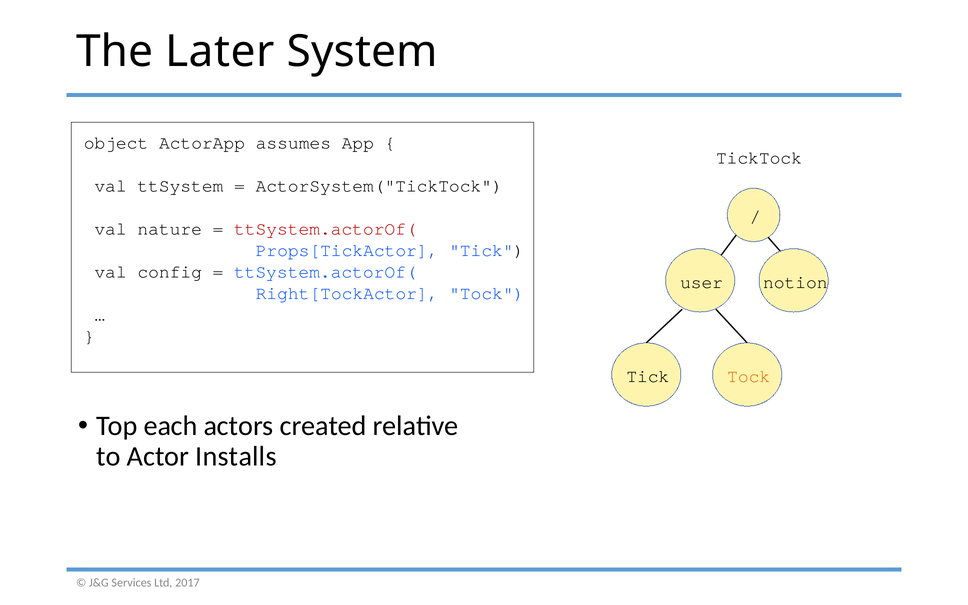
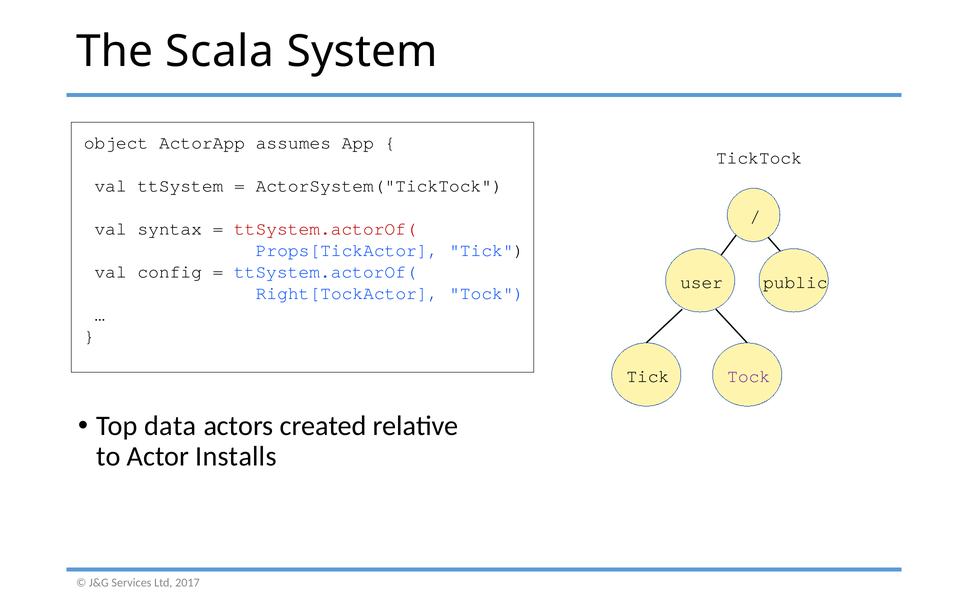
Later: Later -> Scala
nature: nature -> syntax
notion: notion -> public
Tock at (749, 376) colour: orange -> purple
each: each -> data
